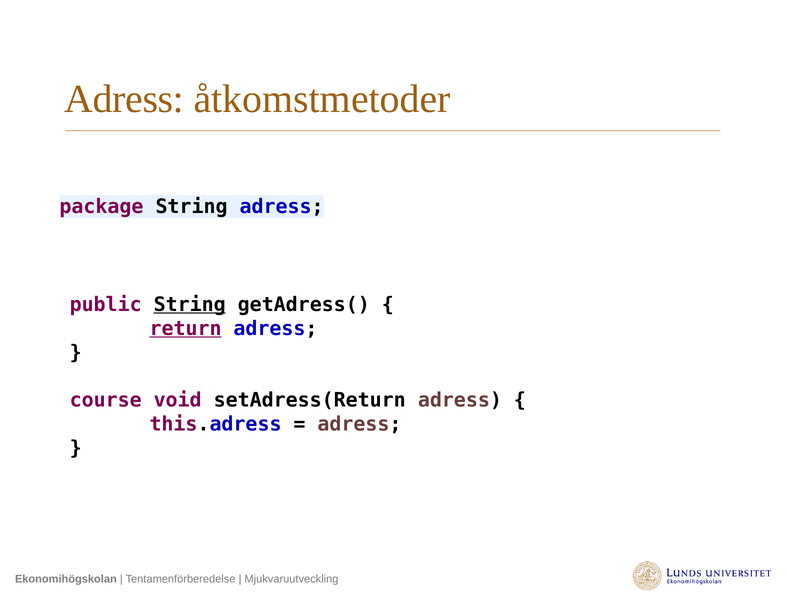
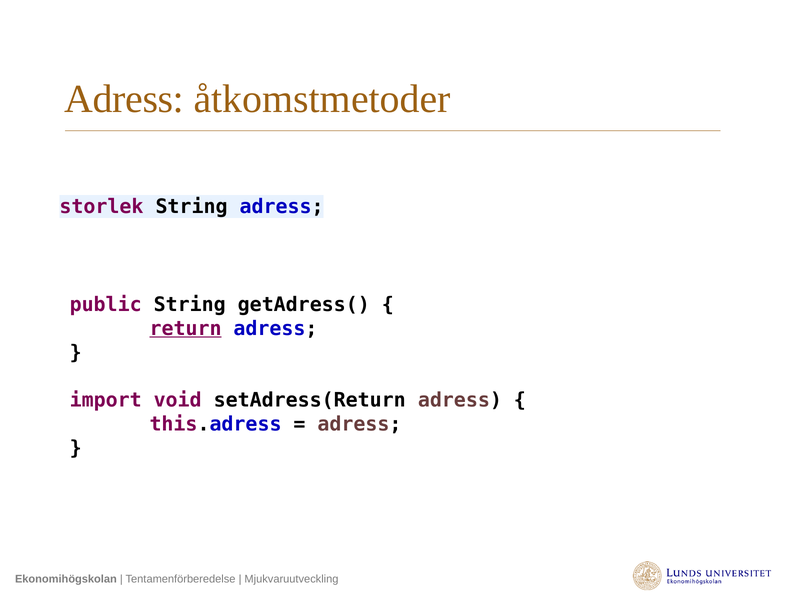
package: package -> storlek
String at (190, 305) underline: present -> none
course: course -> import
